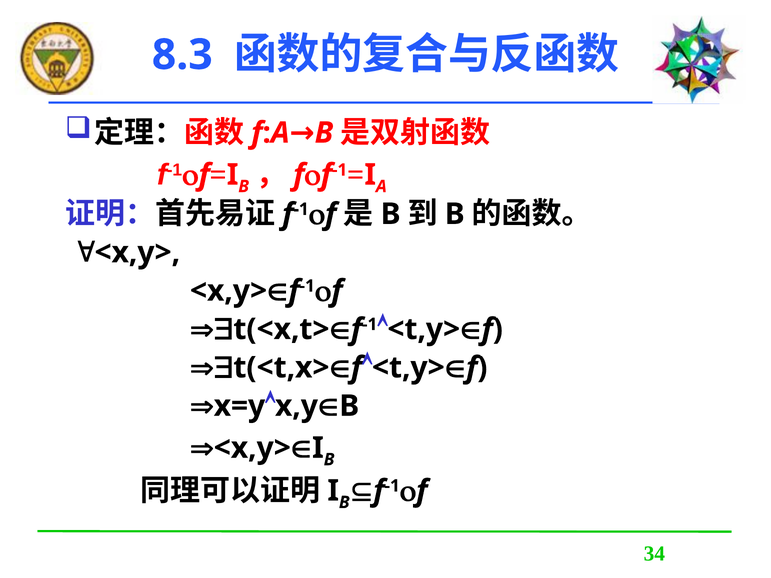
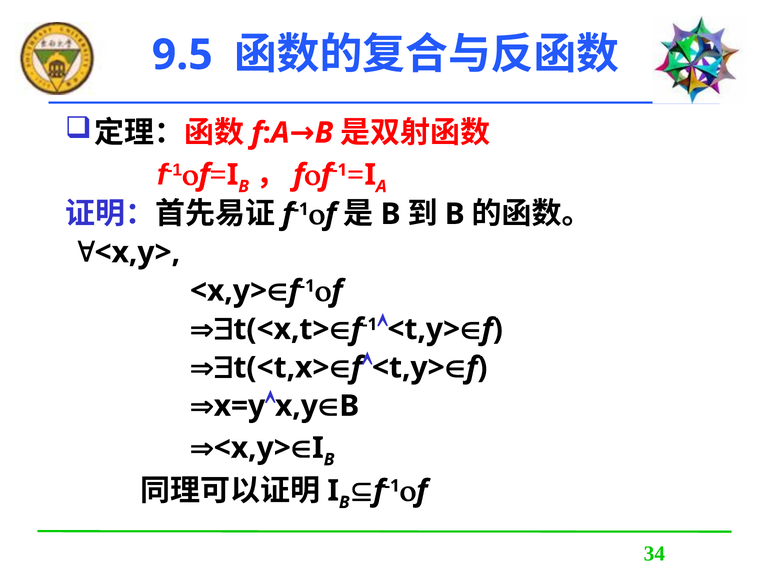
8.3: 8.3 -> 9.5
